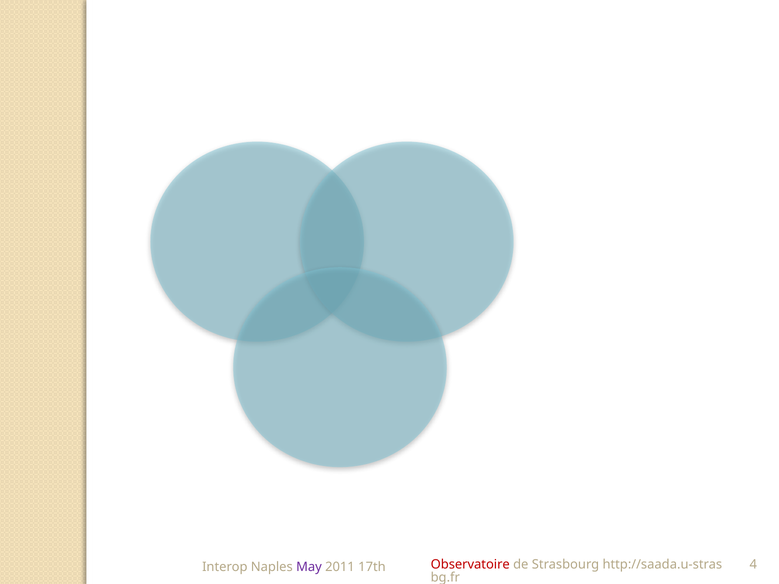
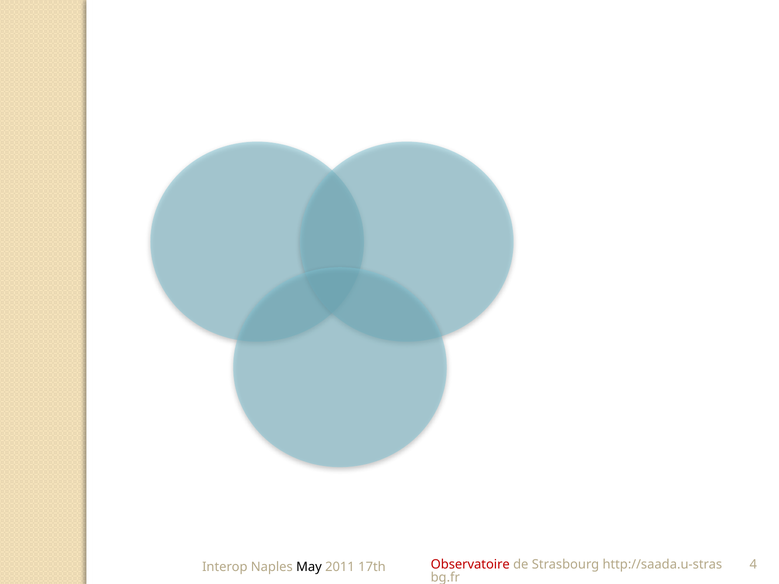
May colour: purple -> black
